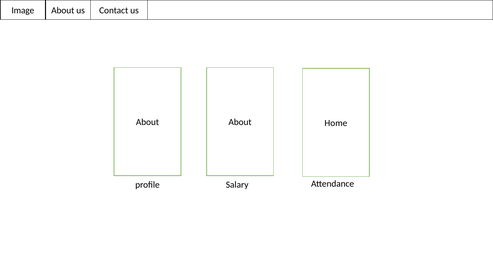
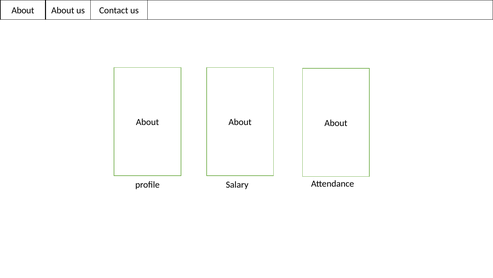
Image at (23, 10): Image -> About
Home at (336, 123): Home -> About
